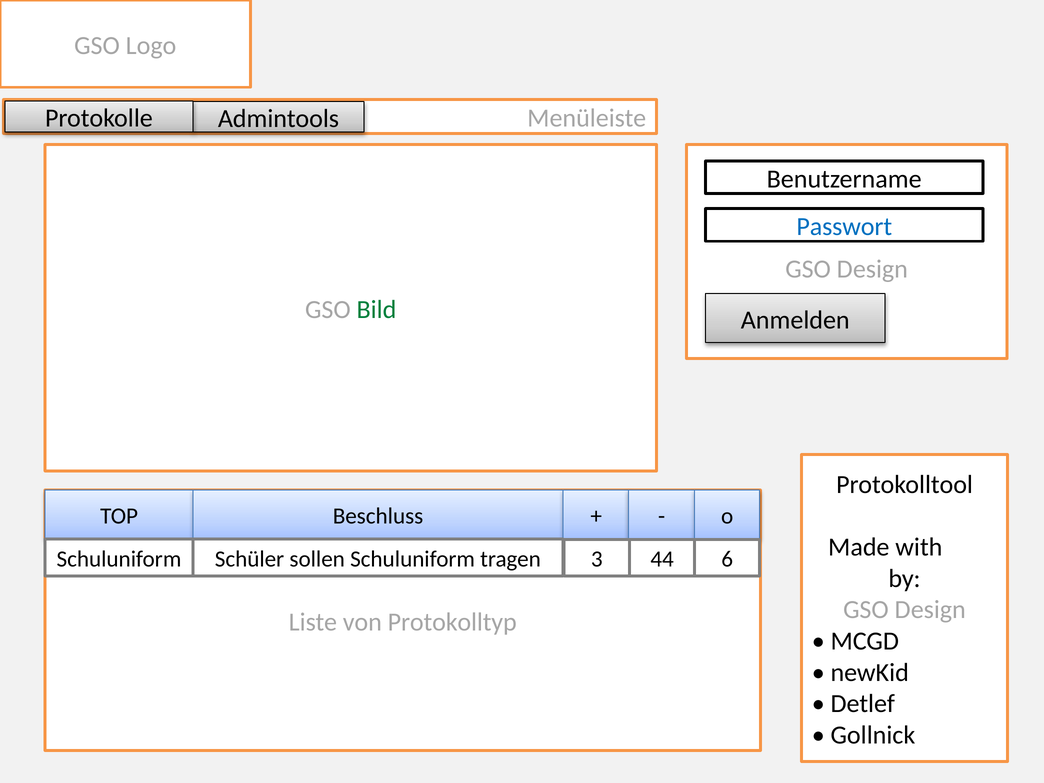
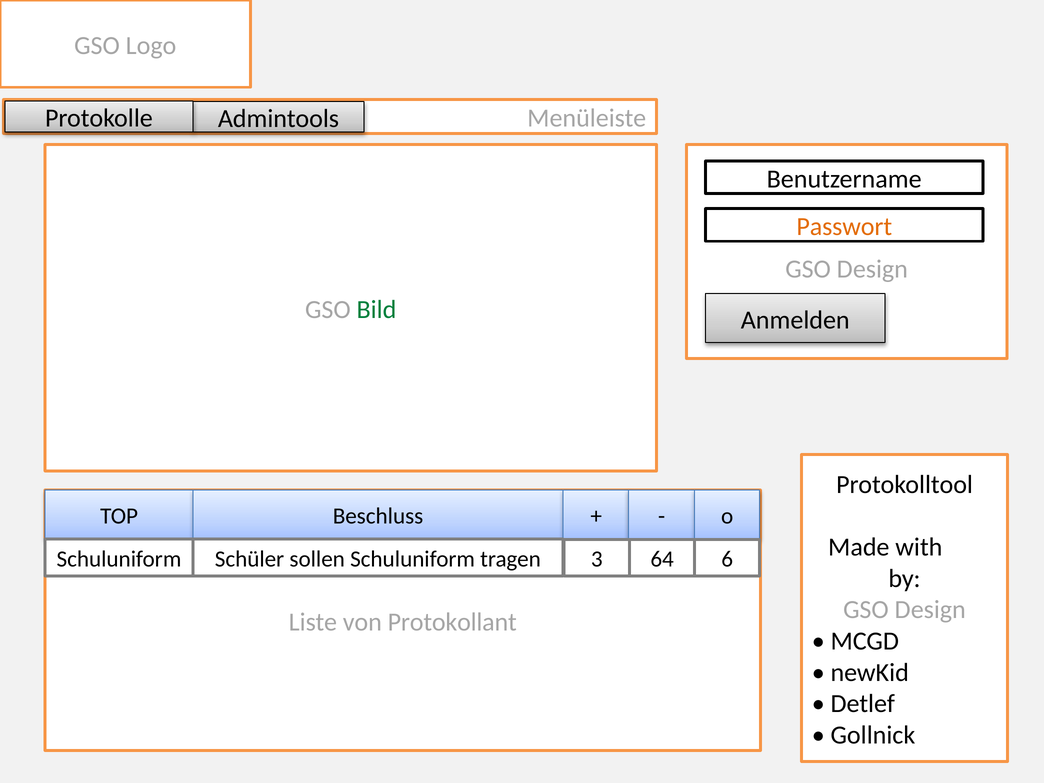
Passwort colour: blue -> orange
44: 44 -> 64
Protokolltyp: Protokolltyp -> Protokollant
